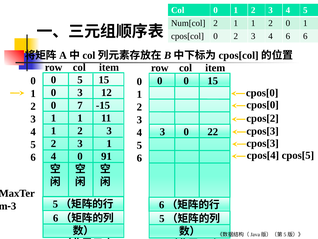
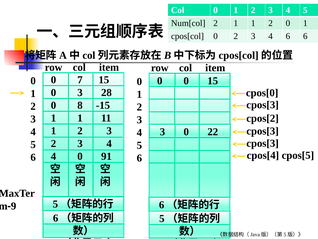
0 5: 5 -> 7
12: 12 -> 28
cpos[0 at (263, 105): cpos[0 -> cpos[3
7: 7 -> 8
1 at (109, 143): 1 -> 4
3 at (14, 206): 3 -> 9
